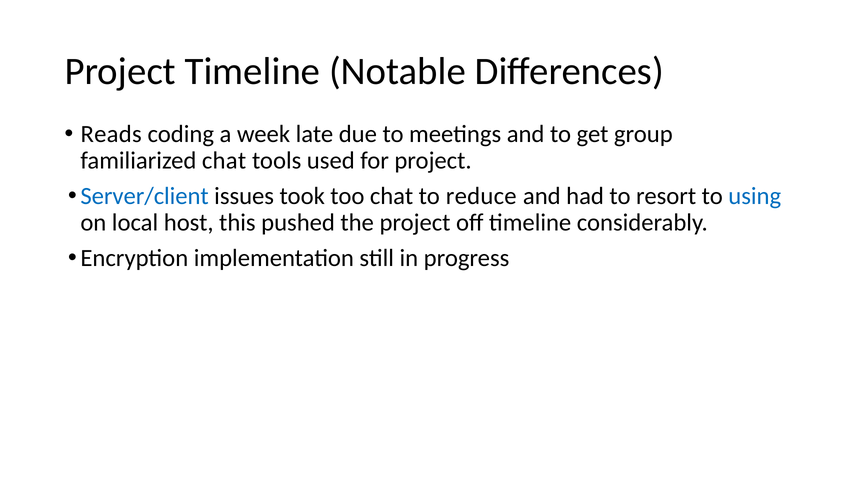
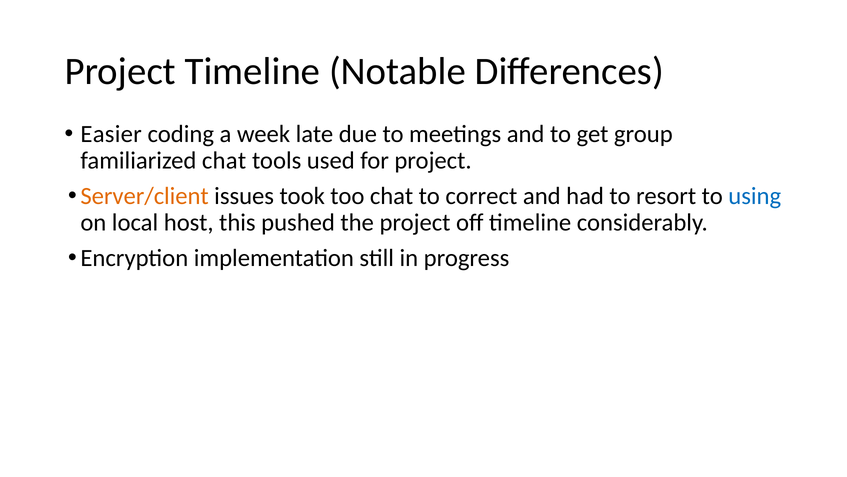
Reads: Reads -> Easier
Server/client colour: blue -> orange
reduce: reduce -> correct
